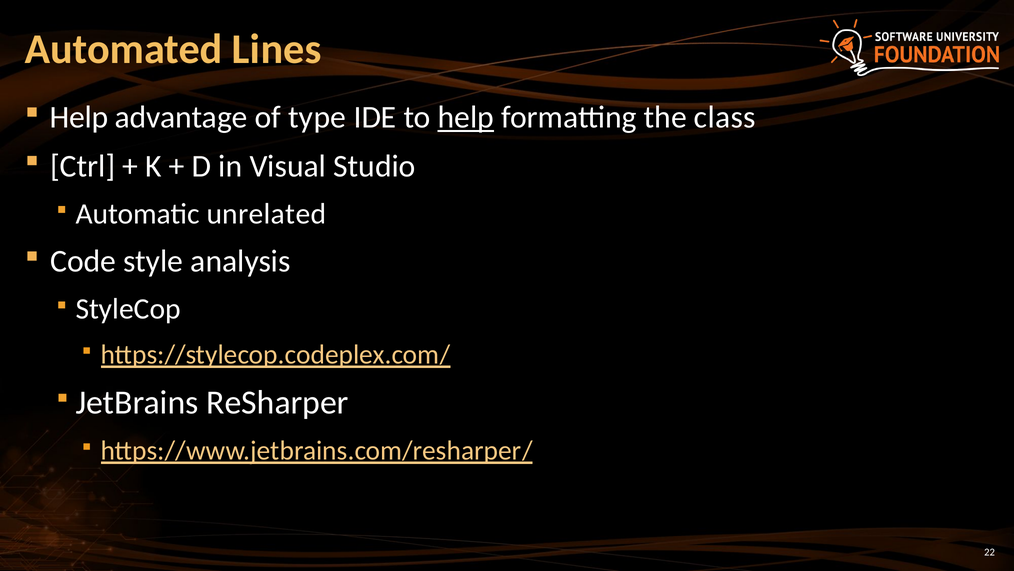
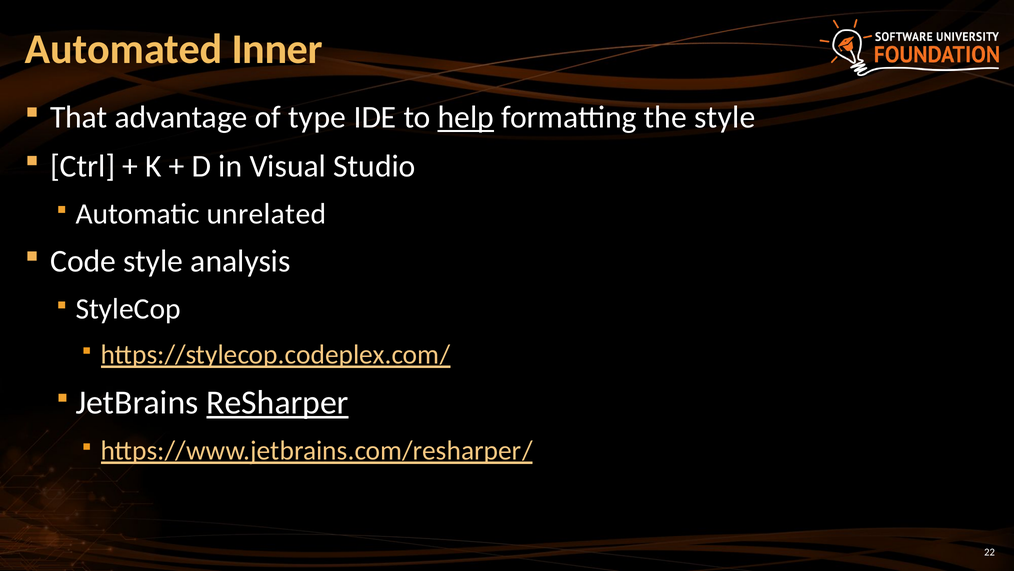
Lines: Lines -> Inner
Help at (79, 117): Help -> That
the class: class -> style
ReSharper underline: none -> present
